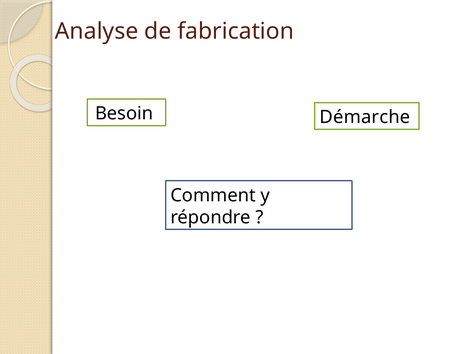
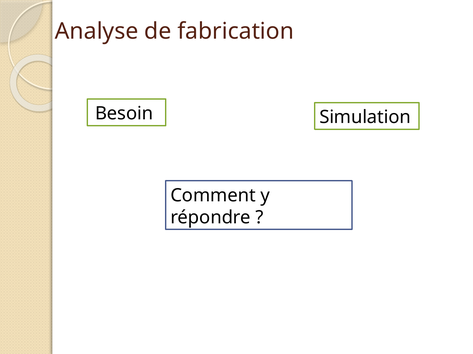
Démarche: Démarche -> Simulation
